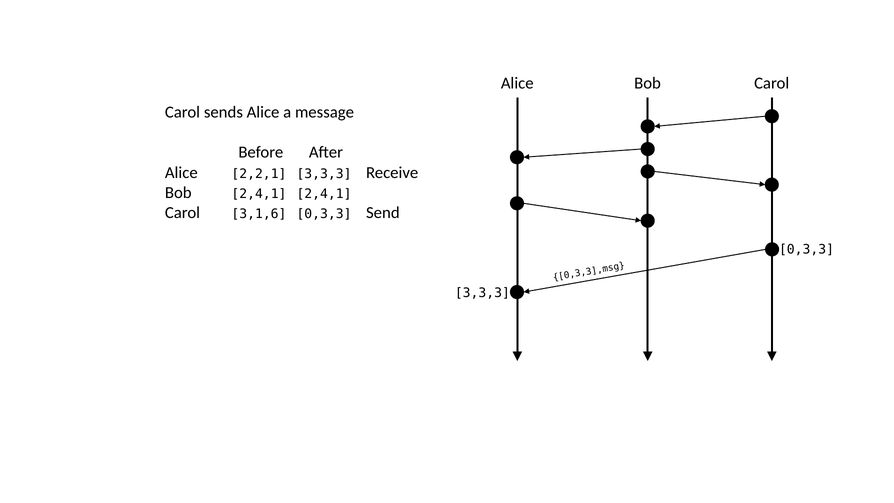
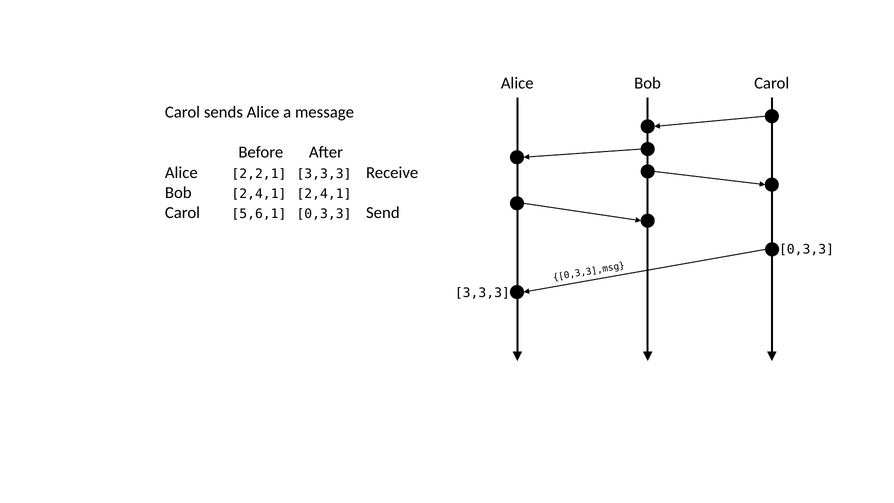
3,1,6: 3,1,6 -> 5,6,1
